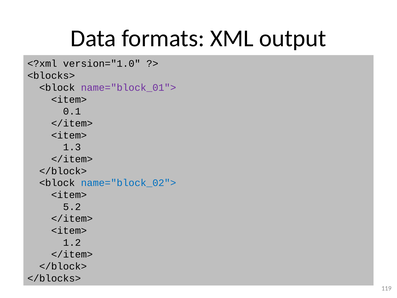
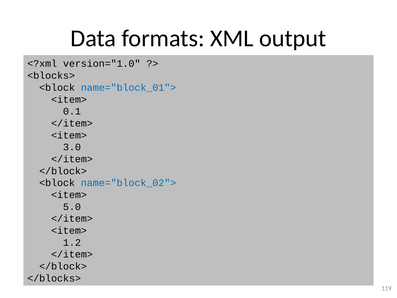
name="block_01"> colour: purple -> blue
1.3: 1.3 -> 3.0
5.2: 5.2 -> 5.0
